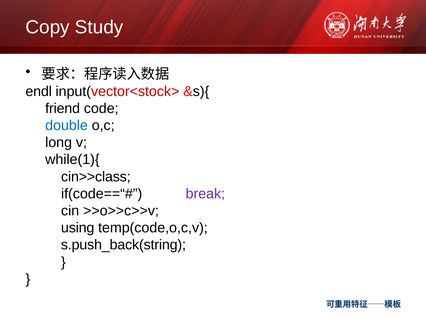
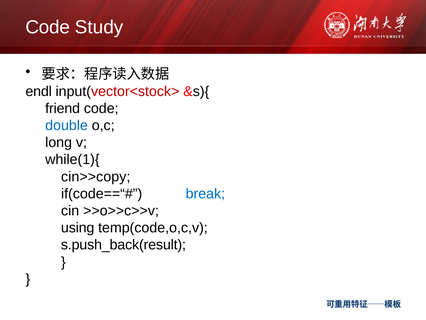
Copy at (48, 27): Copy -> Code
cin>>class: cin>>class -> cin>>copy
break colour: purple -> blue
s.push_back(string: s.push_back(string -> s.push_back(result
